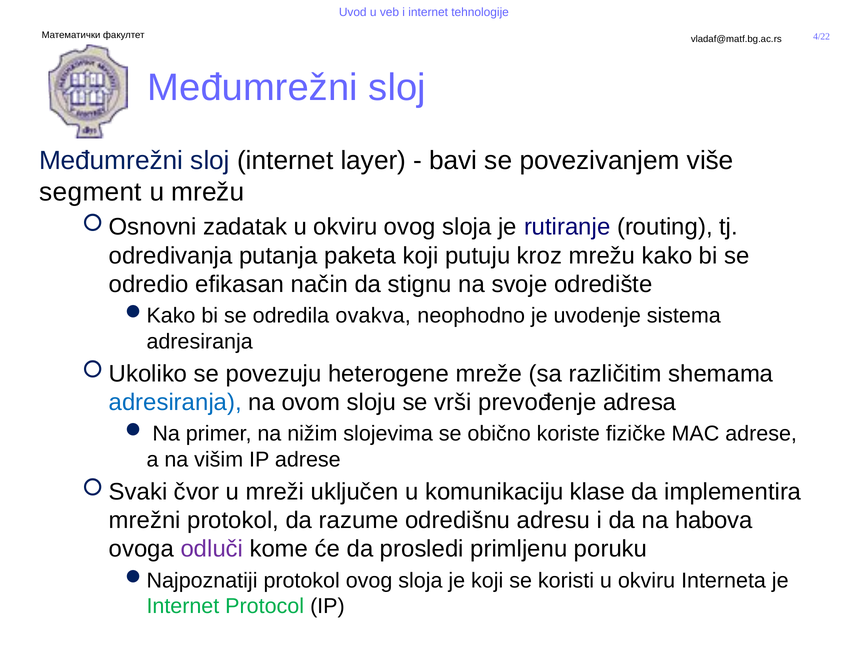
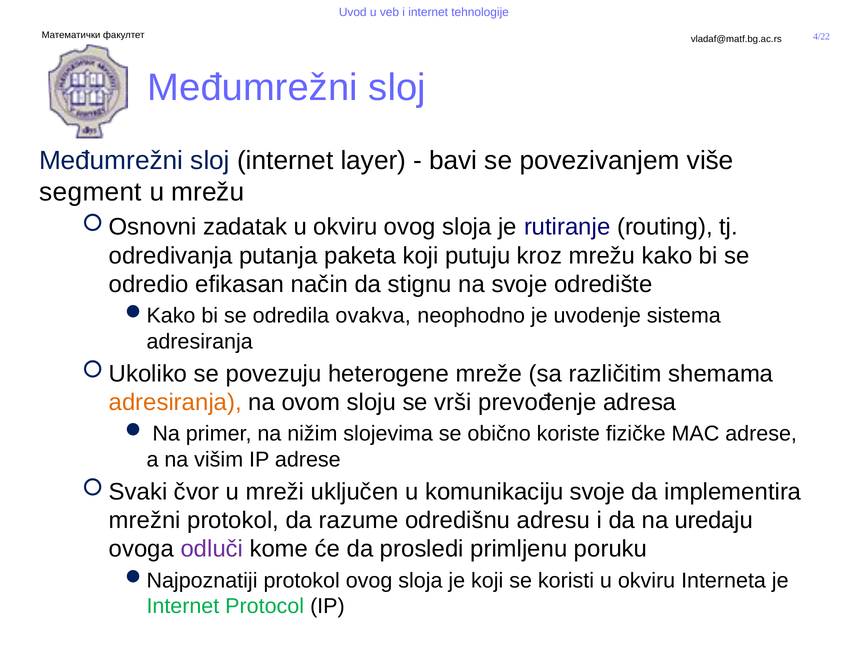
adresiranja at (175, 402) colour: blue -> orange
komunikaciju klase: klase -> svoje
habova: habova -> uredaju
